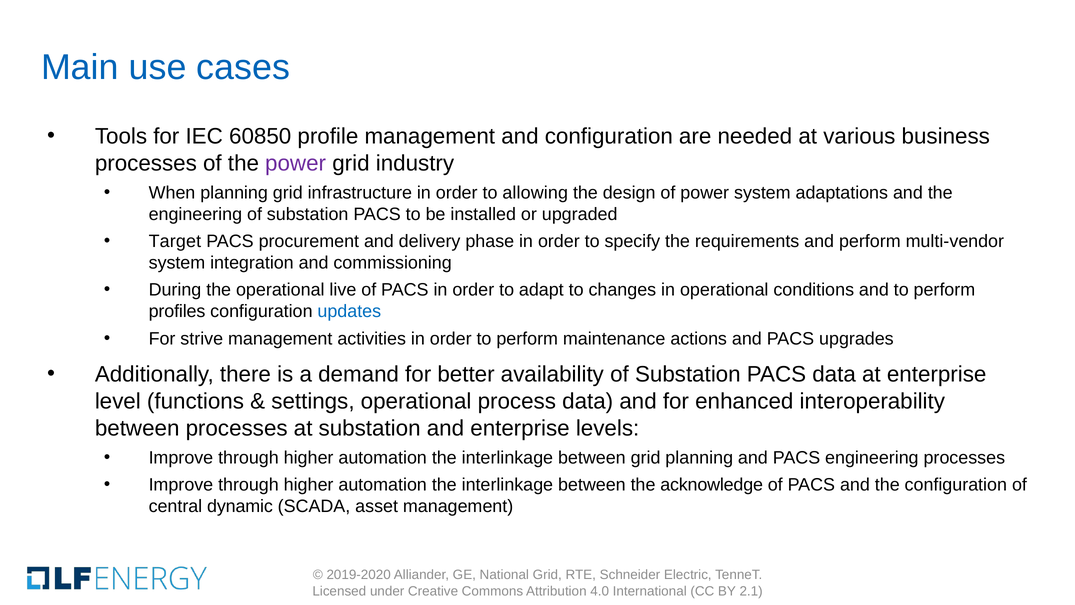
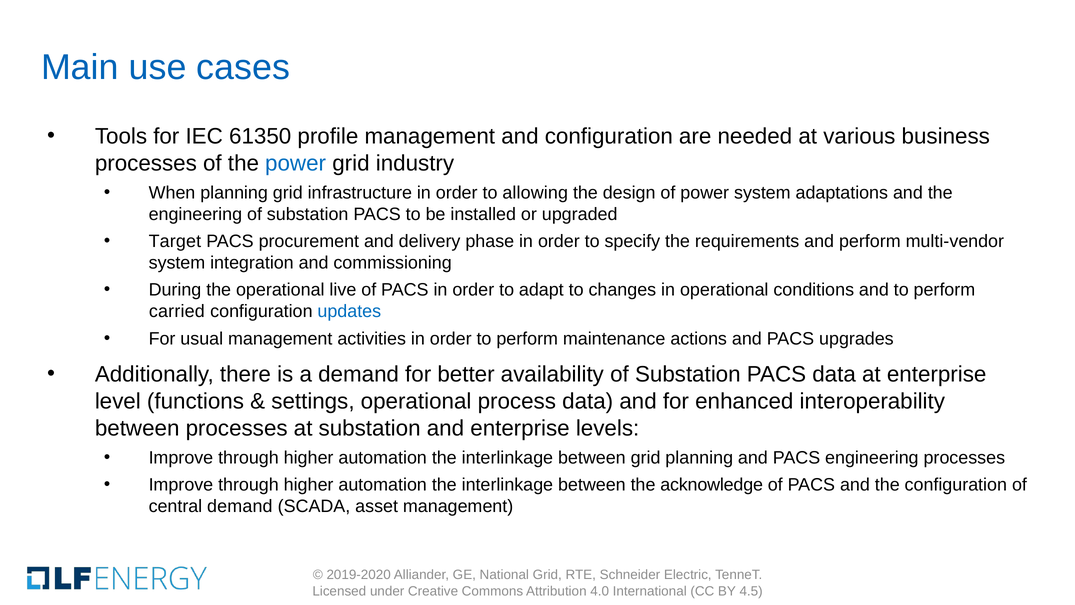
60850: 60850 -> 61350
power at (296, 163) colour: purple -> blue
profiles: profiles -> carried
strive: strive -> usual
central dynamic: dynamic -> demand
2.1: 2.1 -> 4.5
